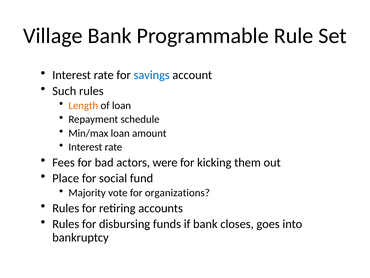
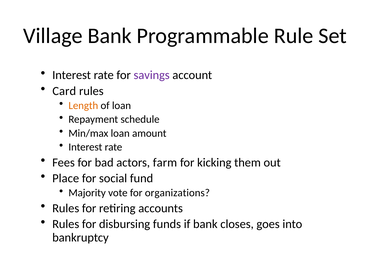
savings colour: blue -> purple
Such: Such -> Card
were: were -> farm
